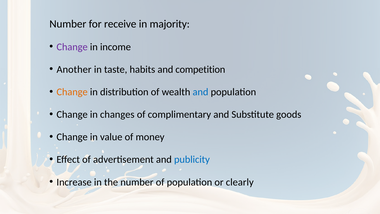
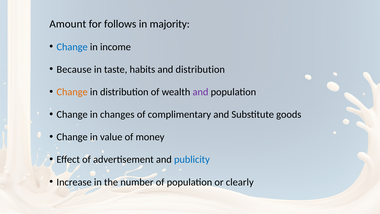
Number at (68, 24): Number -> Amount
receive: receive -> follows
Change at (72, 47) colour: purple -> blue
Another: Another -> Because
and competition: competition -> distribution
and at (200, 92) colour: blue -> purple
